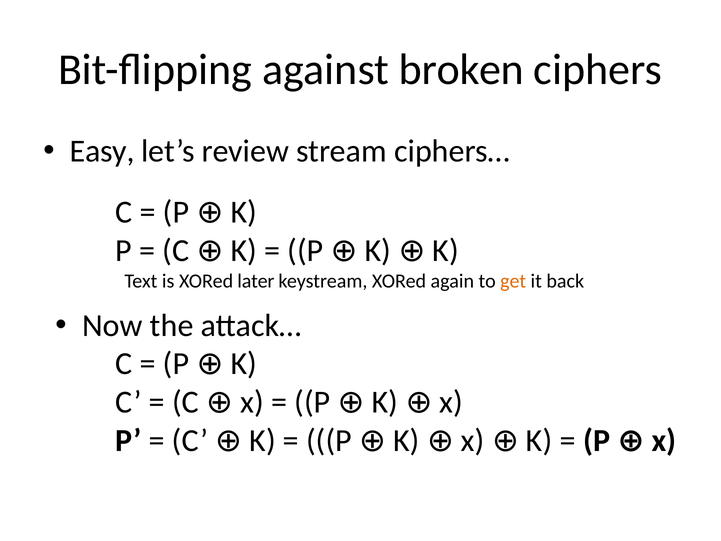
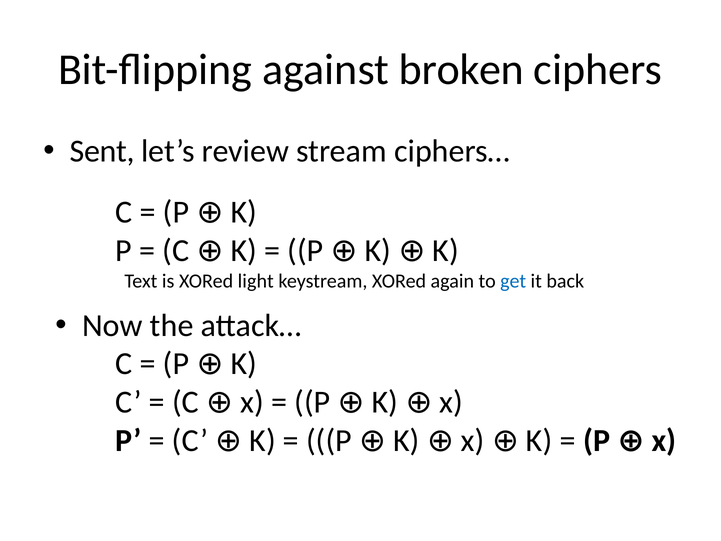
Easy: Easy -> Sent
later: later -> light
get colour: orange -> blue
